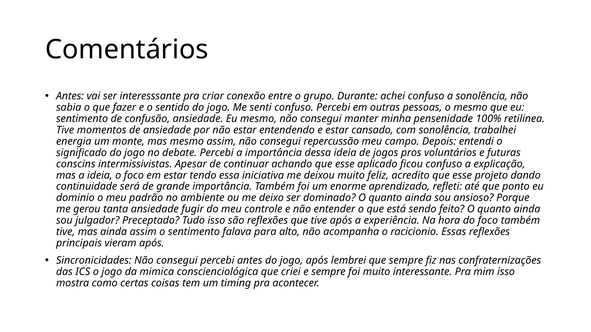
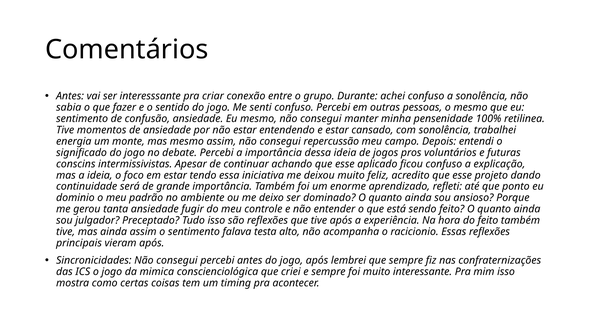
do foco: foco -> feito
para: para -> testa
